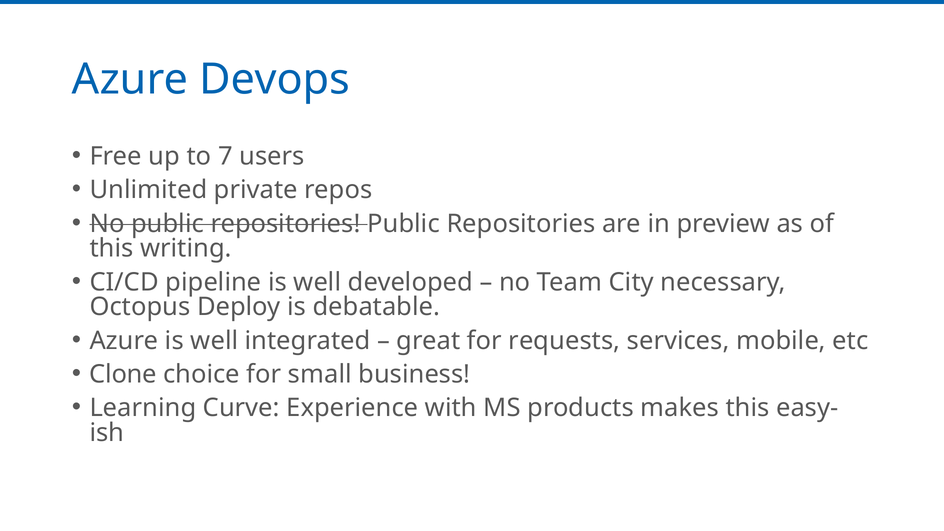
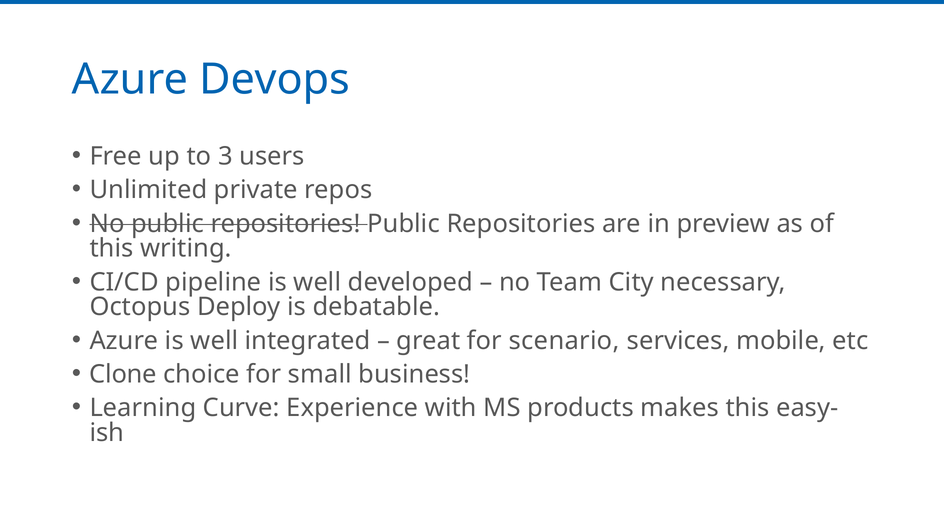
7: 7 -> 3
requests: requests -> scenario
